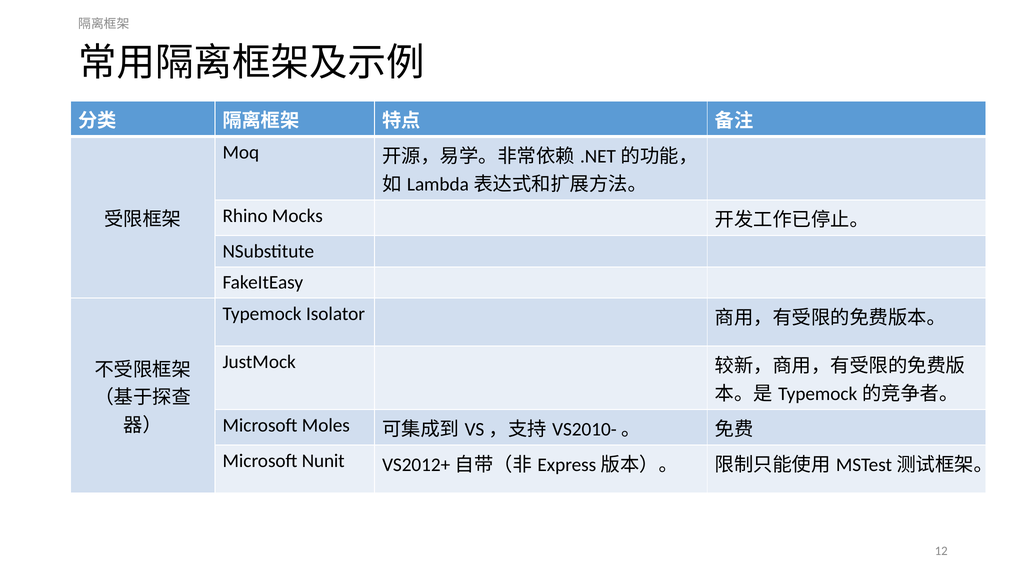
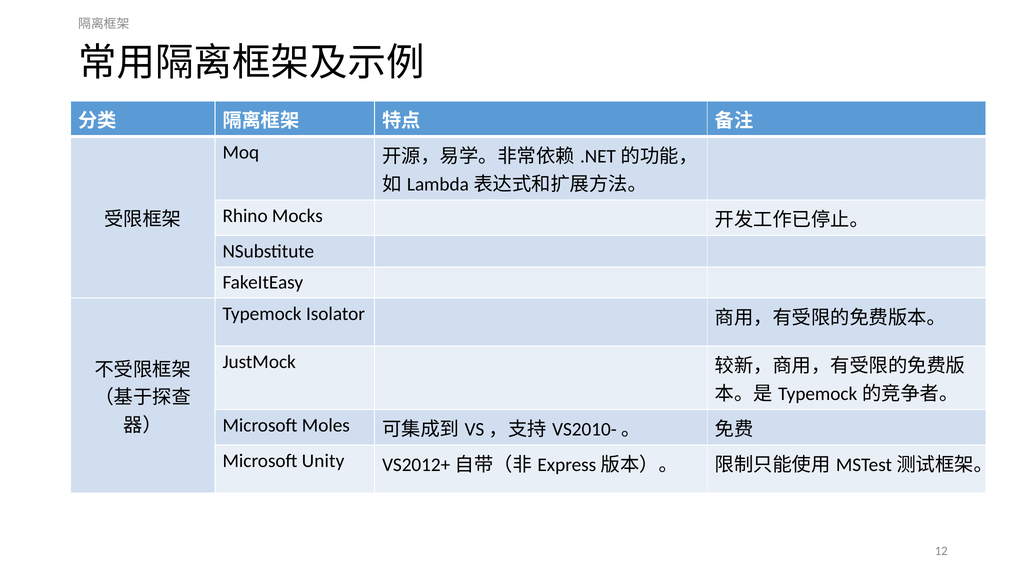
Nunit: Nunit -> Unity
